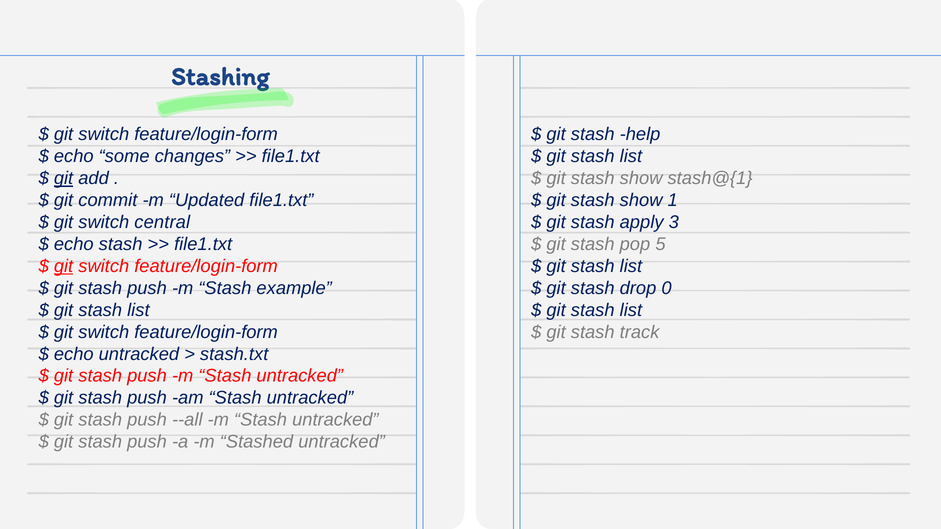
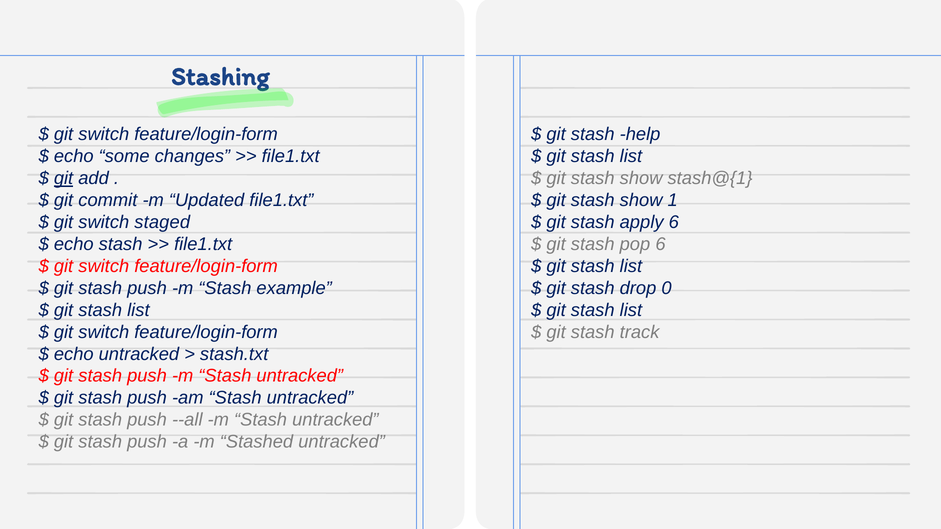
central: central -> staged
apply 3: 3 -> 6
pop 5: 5 -> 6
git at (64, 266) underline: present -> none
